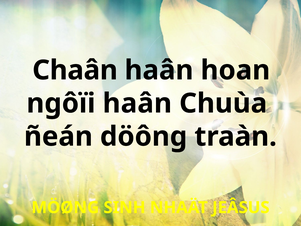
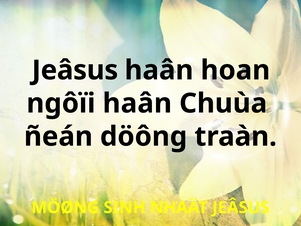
Chaân at (75, 70): Chaân -> Jeâsus
